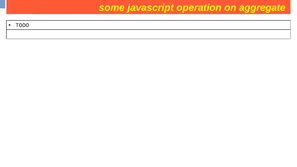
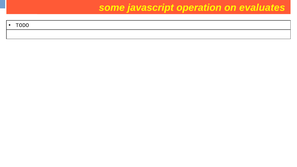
aggregate: aggregate -> evaluates
